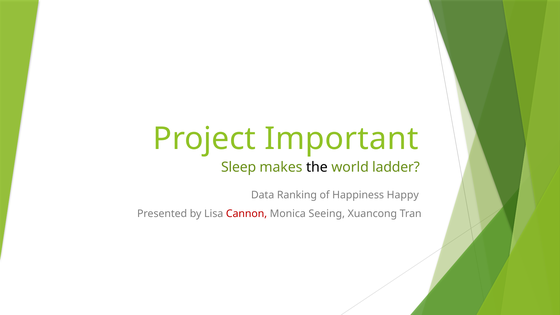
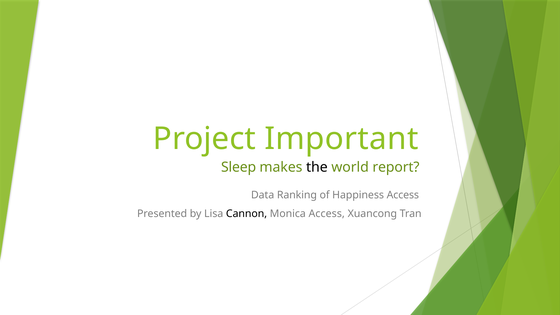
ladder: ladder -> report
Happiness Happy: Happy -> Access
Cannon colour: red -> black
Monica Seeing: Seeing -> Access
